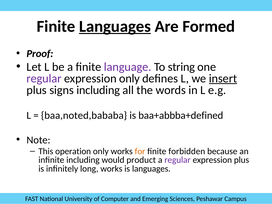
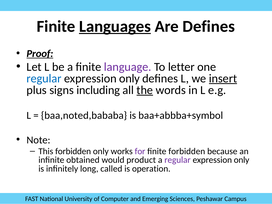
Are Formed: Formed -> Defines
Proof underline: none -> present
string: string -> letter
regular at (44, 78) colour: purple -> blue
the underline: none -> present
baa+abbba+defined: baa+abbba+defined -> baa+abbba+symbol
This operation: operation -> forbidden
for colour: orange -> purple
infinite including: including -> obtained
plus at (242, 160): plus -> only
long works: works -> called
is languages: languages -> operation
